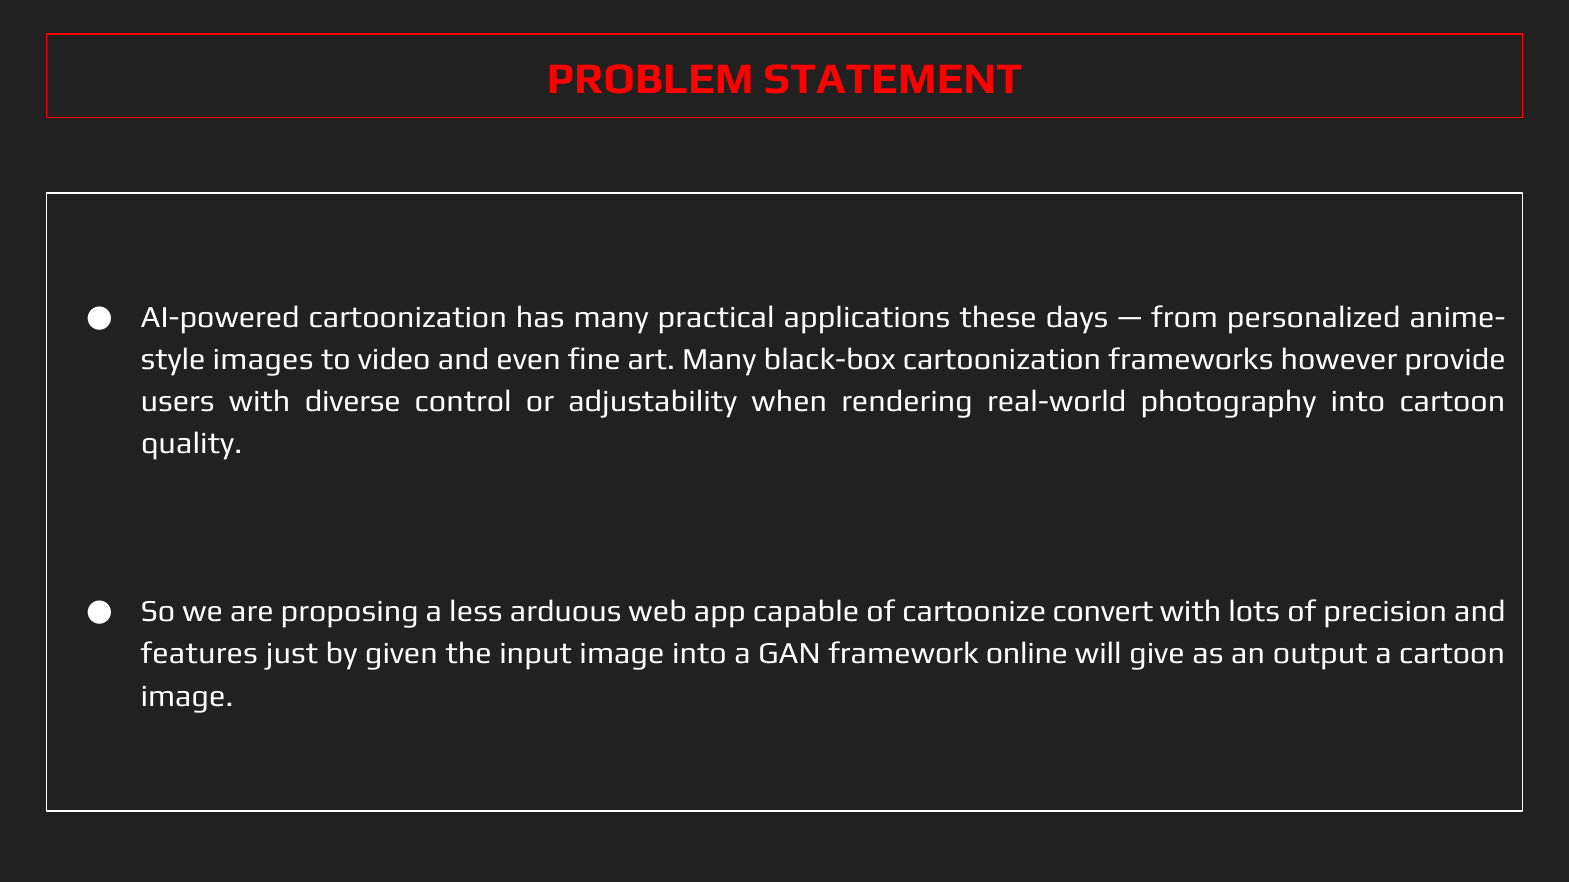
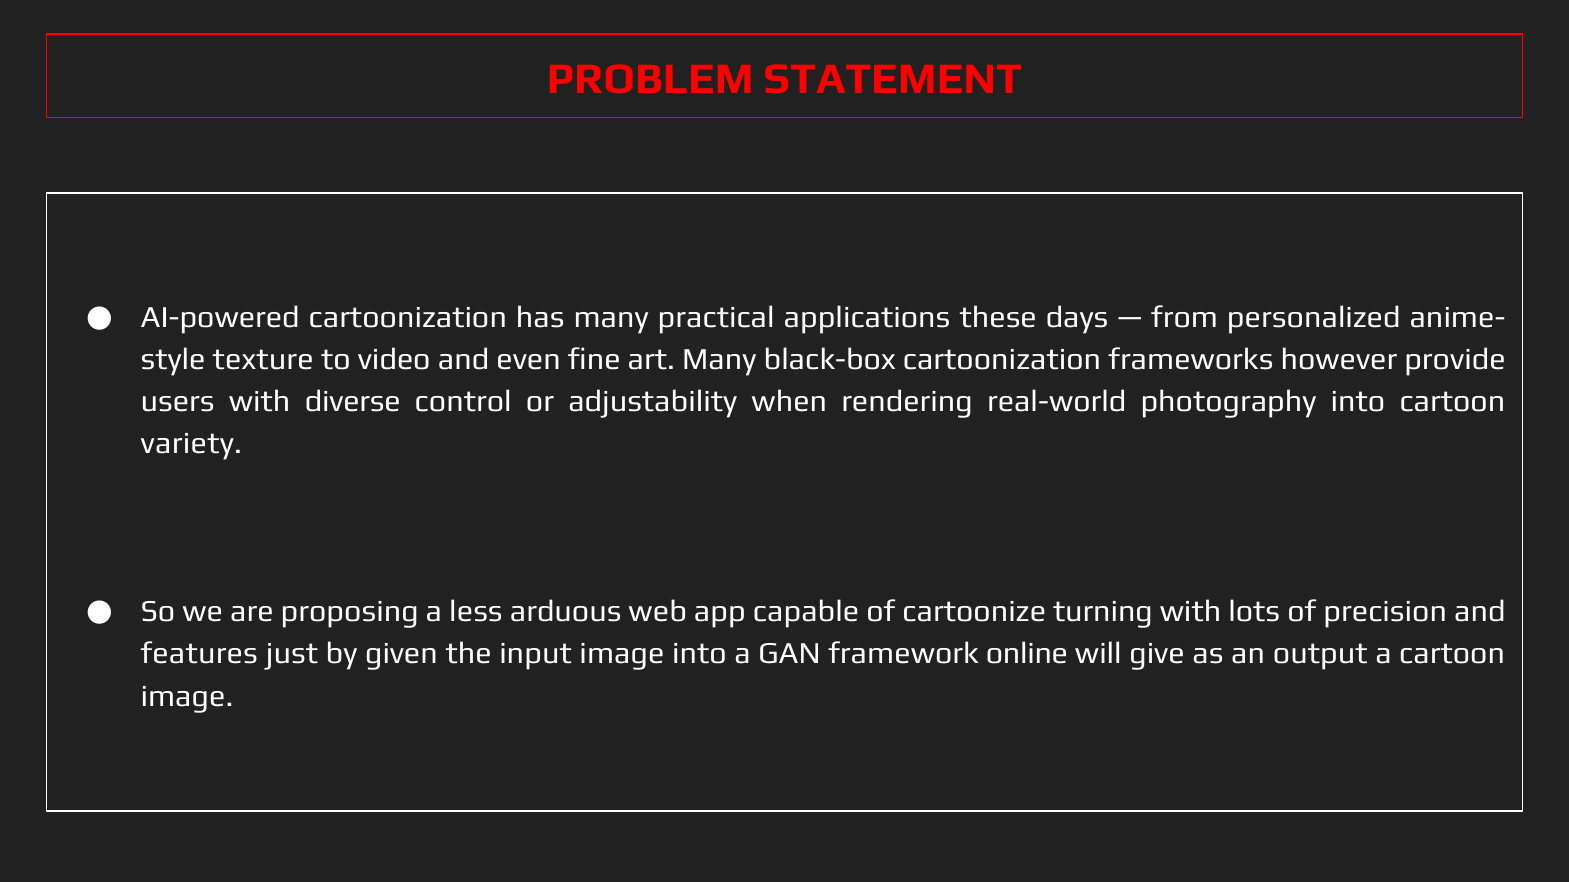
images: images -> texture
quality: quality -> variety
convert: convert -> turning
